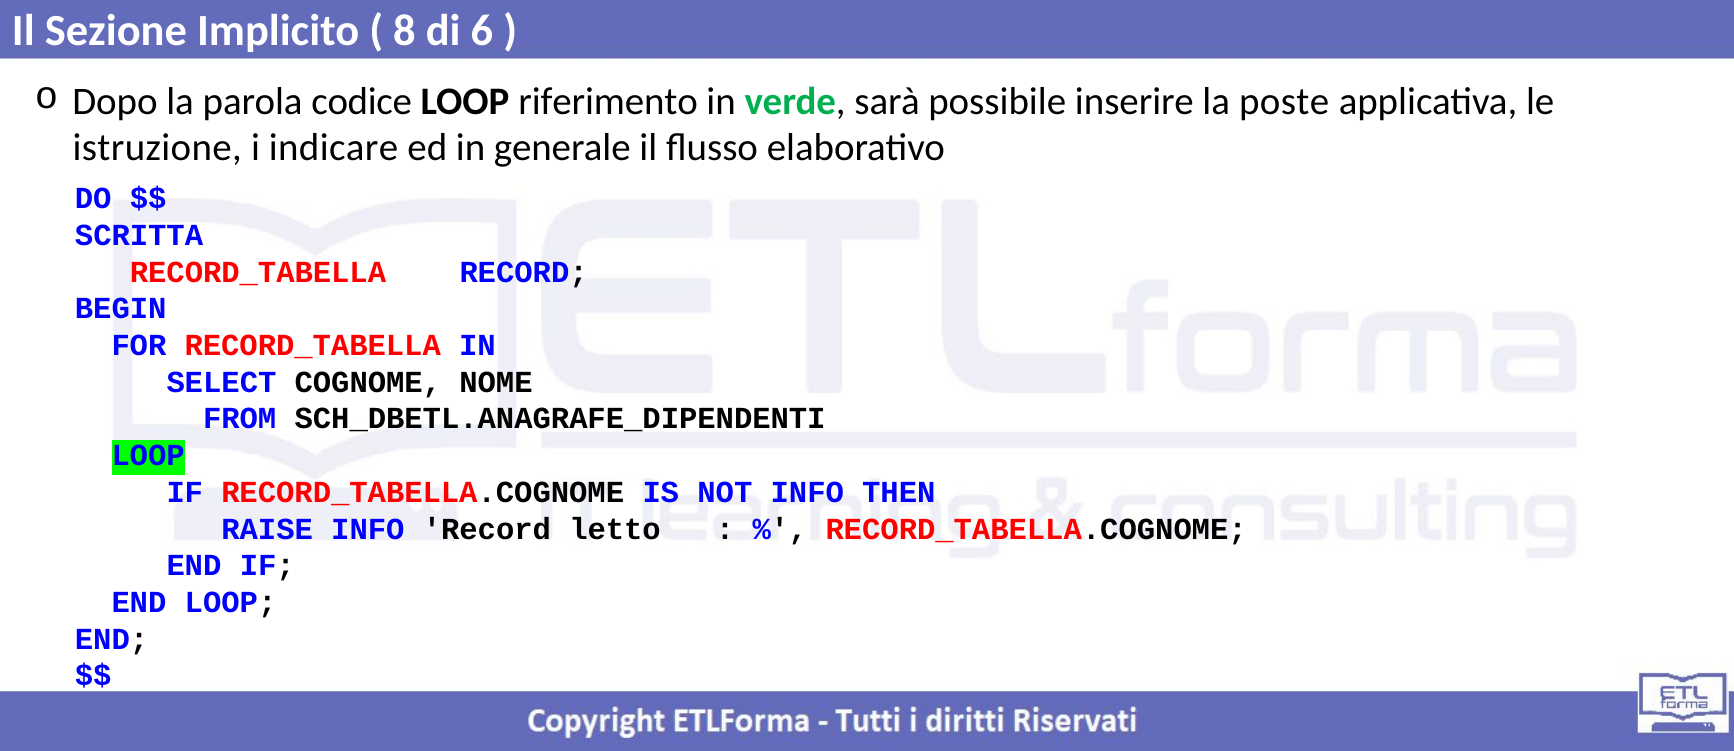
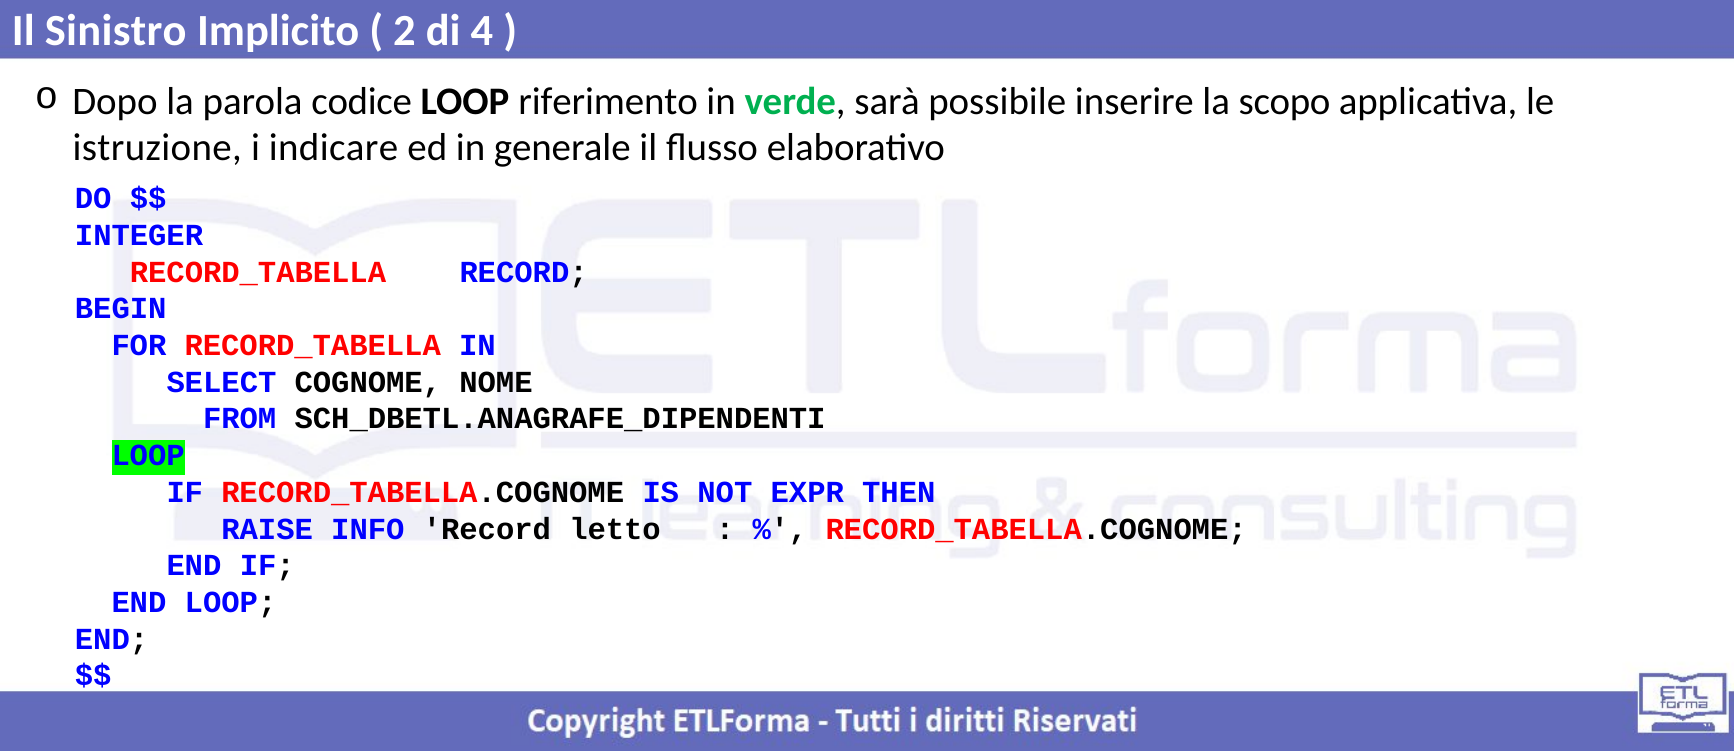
Sezione: Sezione -> Sinistro
8: 8 -> 2
6: 6 -> 4
poste: poste -> scopo
SCRITTA: SCRITTA -> INTEGER
NOT INFO: INFO -> EXPR
